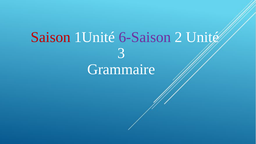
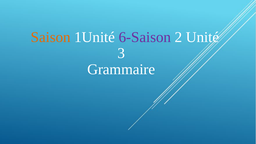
Saison colour: red -> orange
